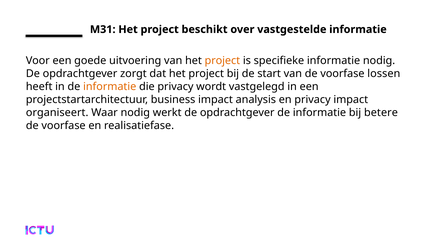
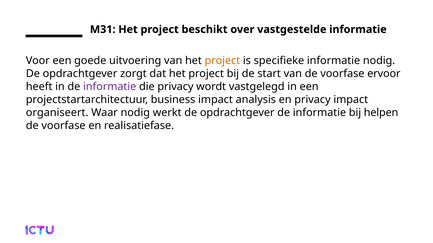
lossen: lossen -> ervoor
informatie at (110, 87) colour: orange -> purple
betere: betere -> helpen
